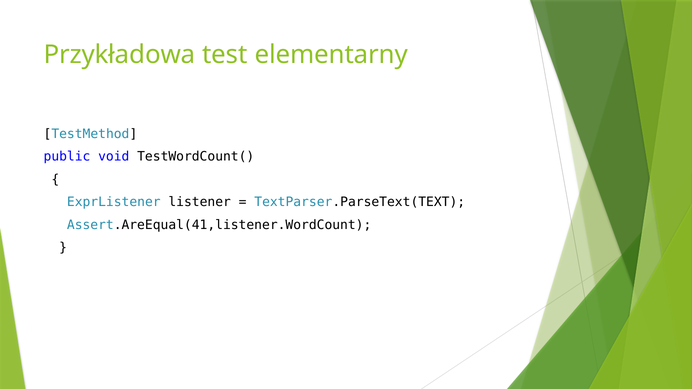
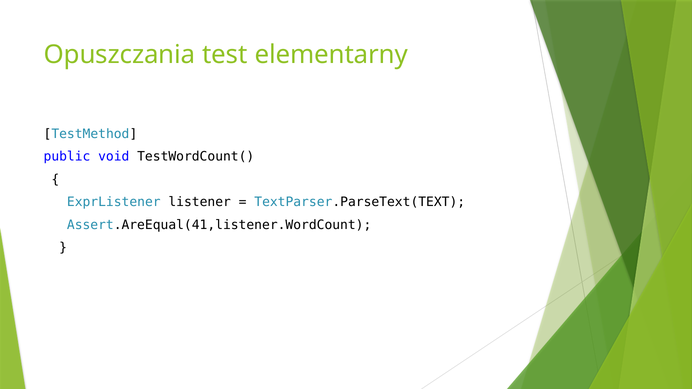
Przykładowa: Przykładowa -> Opuszczania
